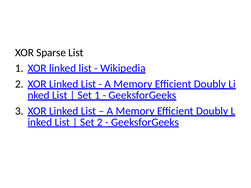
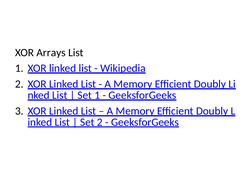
Sparse: Sparse -> Arrays
